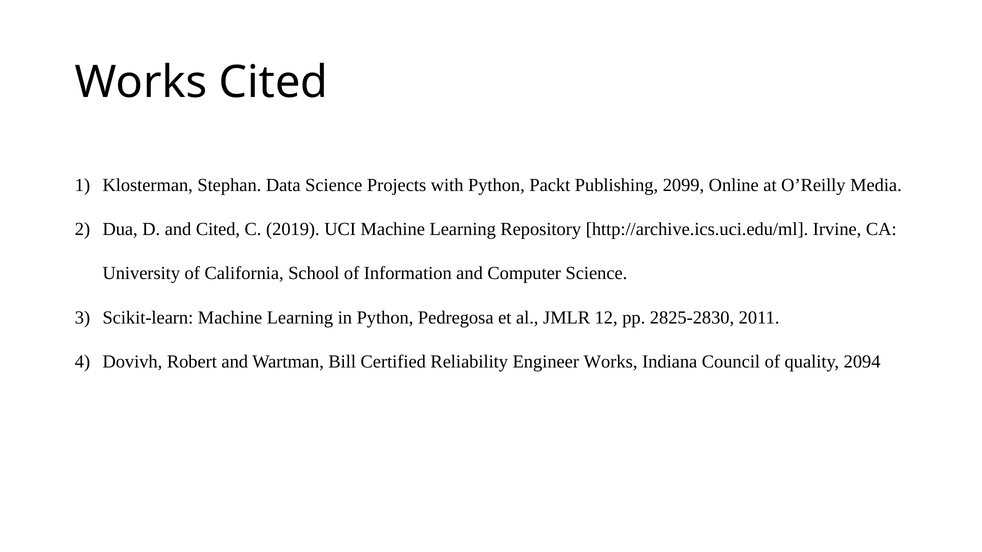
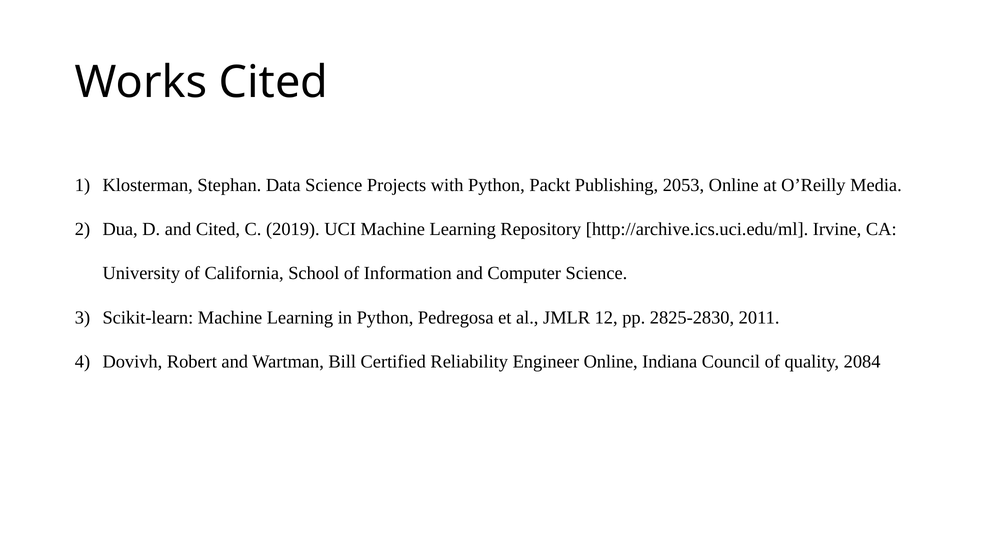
2099: 2099 -> 2053
Engineer Works: Works -> Online
2094: 2094 -> 2084
